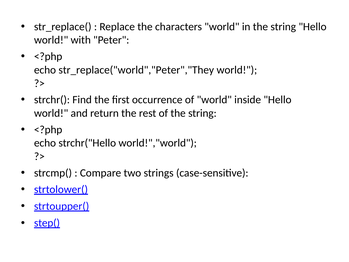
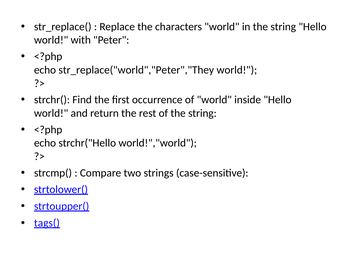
step(: step( -> tags(
